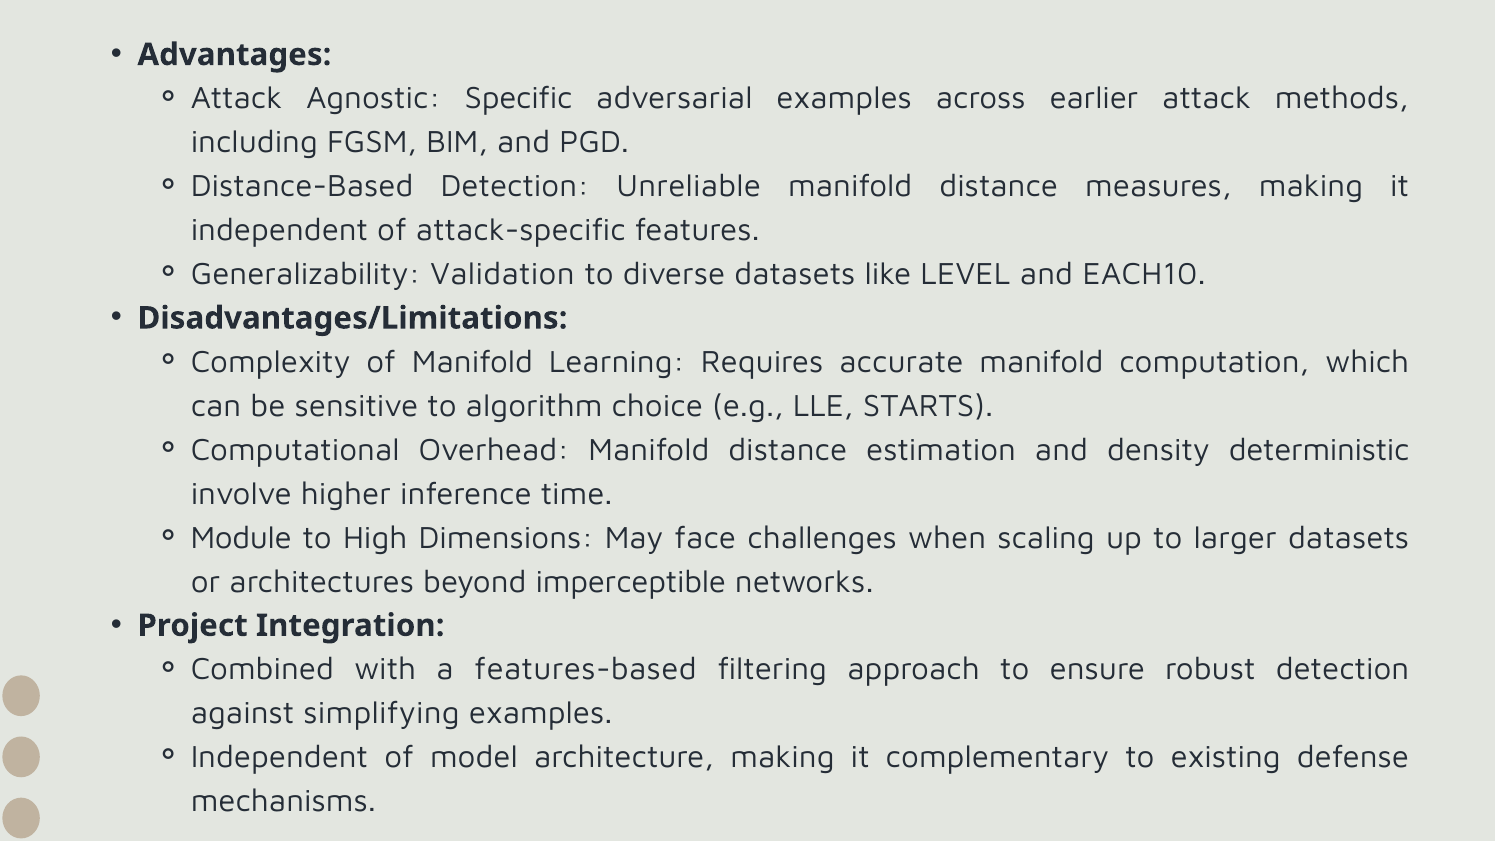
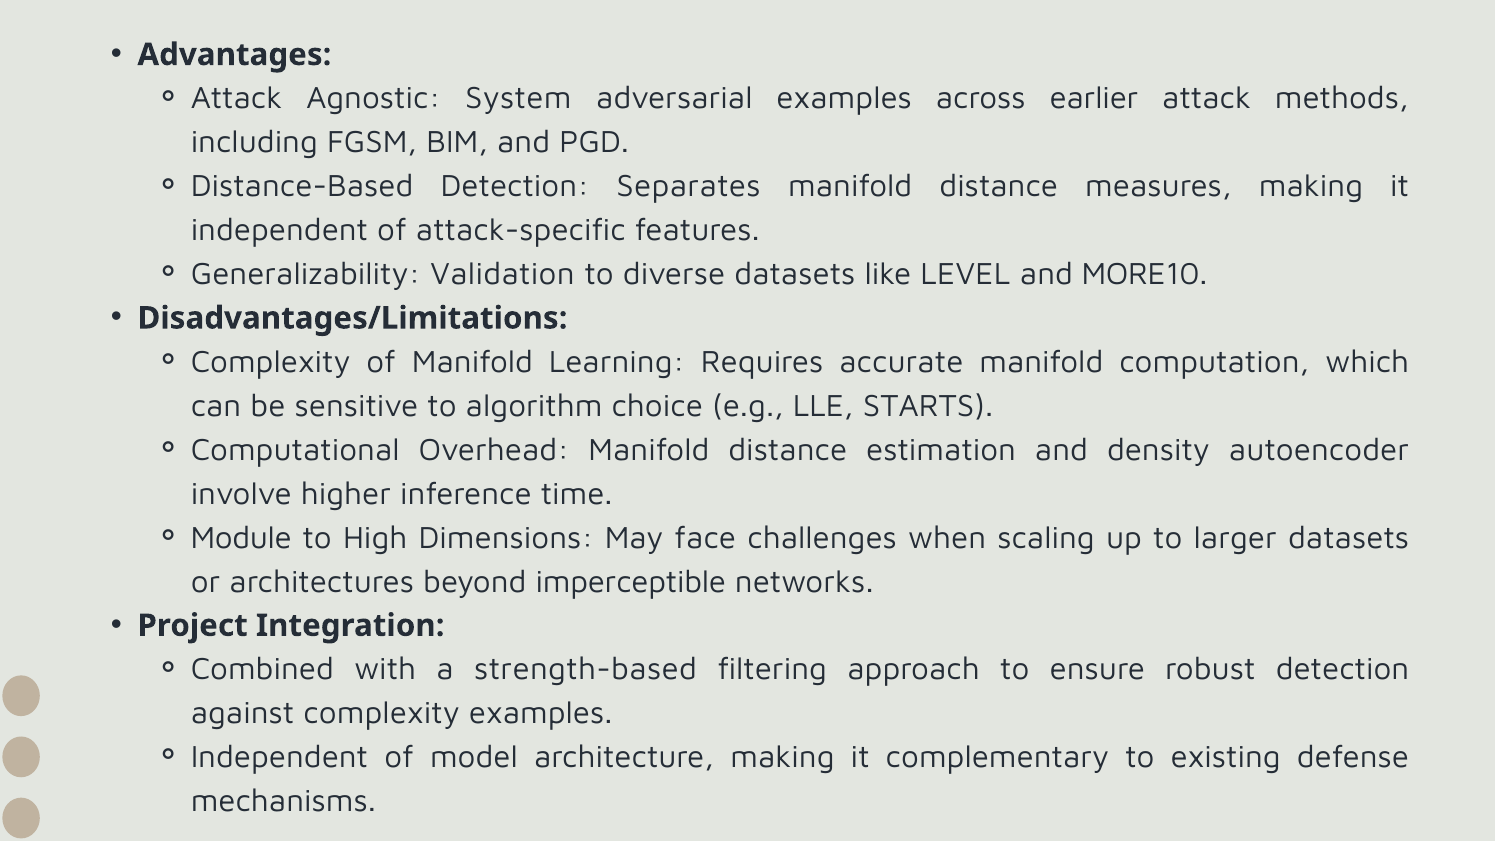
Specific: Specific -> System
Unreliable: Unreliable -> Separates
EACH10: EACH10 -> MORE10
deterministic: deterministic -> autoencoder
features-based: features-based -> strength-based
against simplifying: simplifying -> complexity
